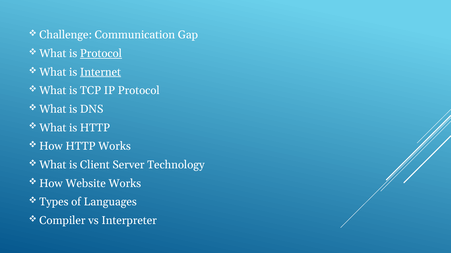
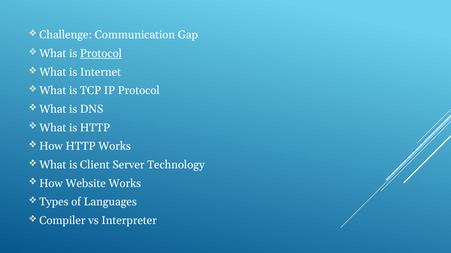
Internet underline: present -> none
